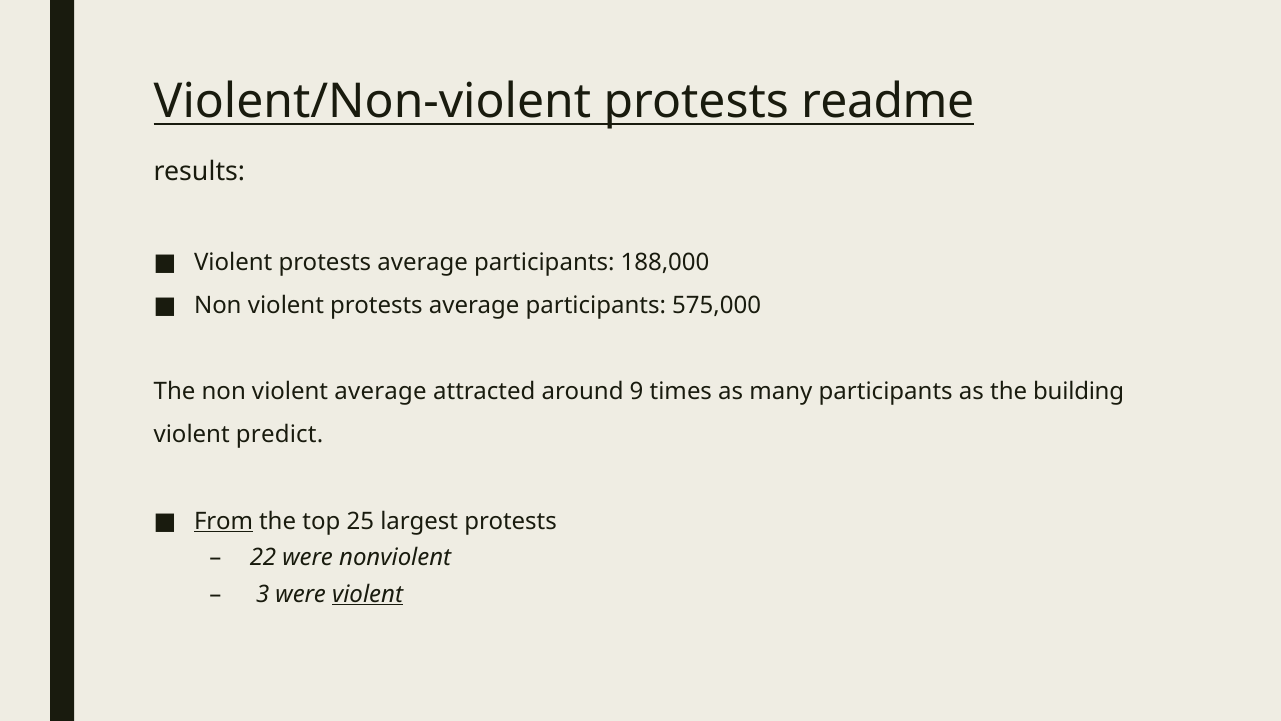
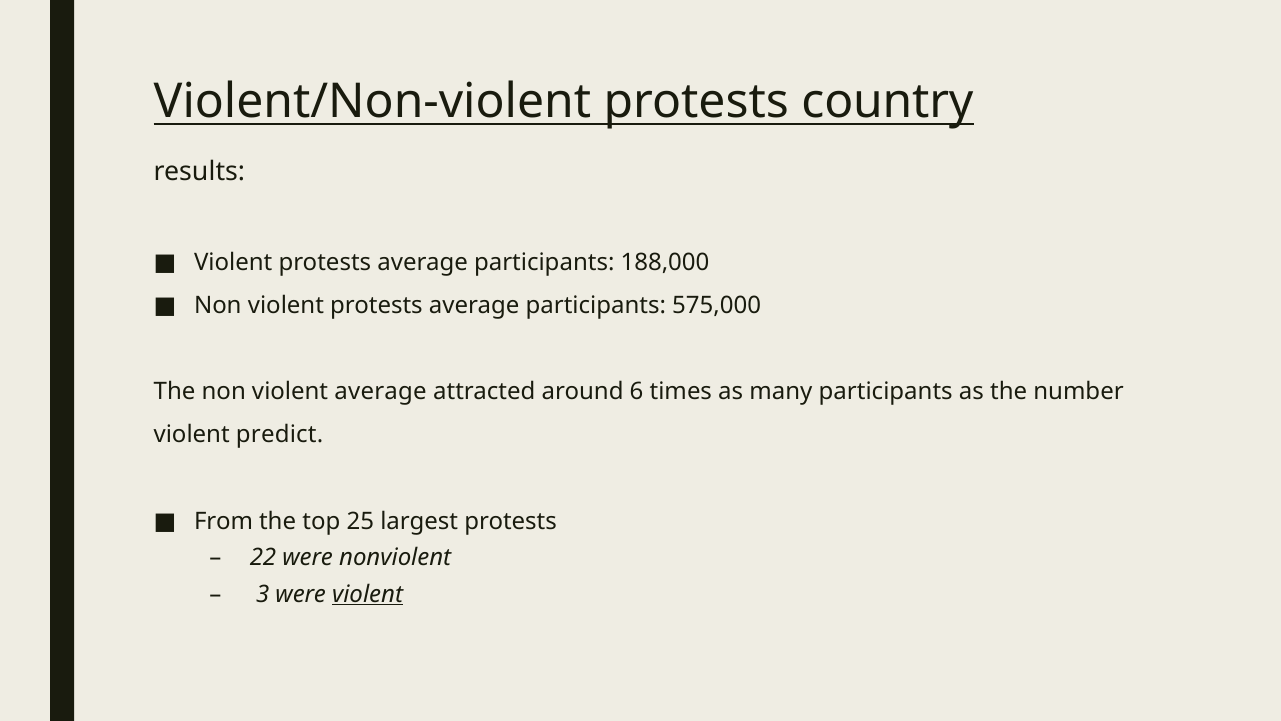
readme: readme -> country
9: 9 -> 6
building: building -> number
From underline: present -> none
